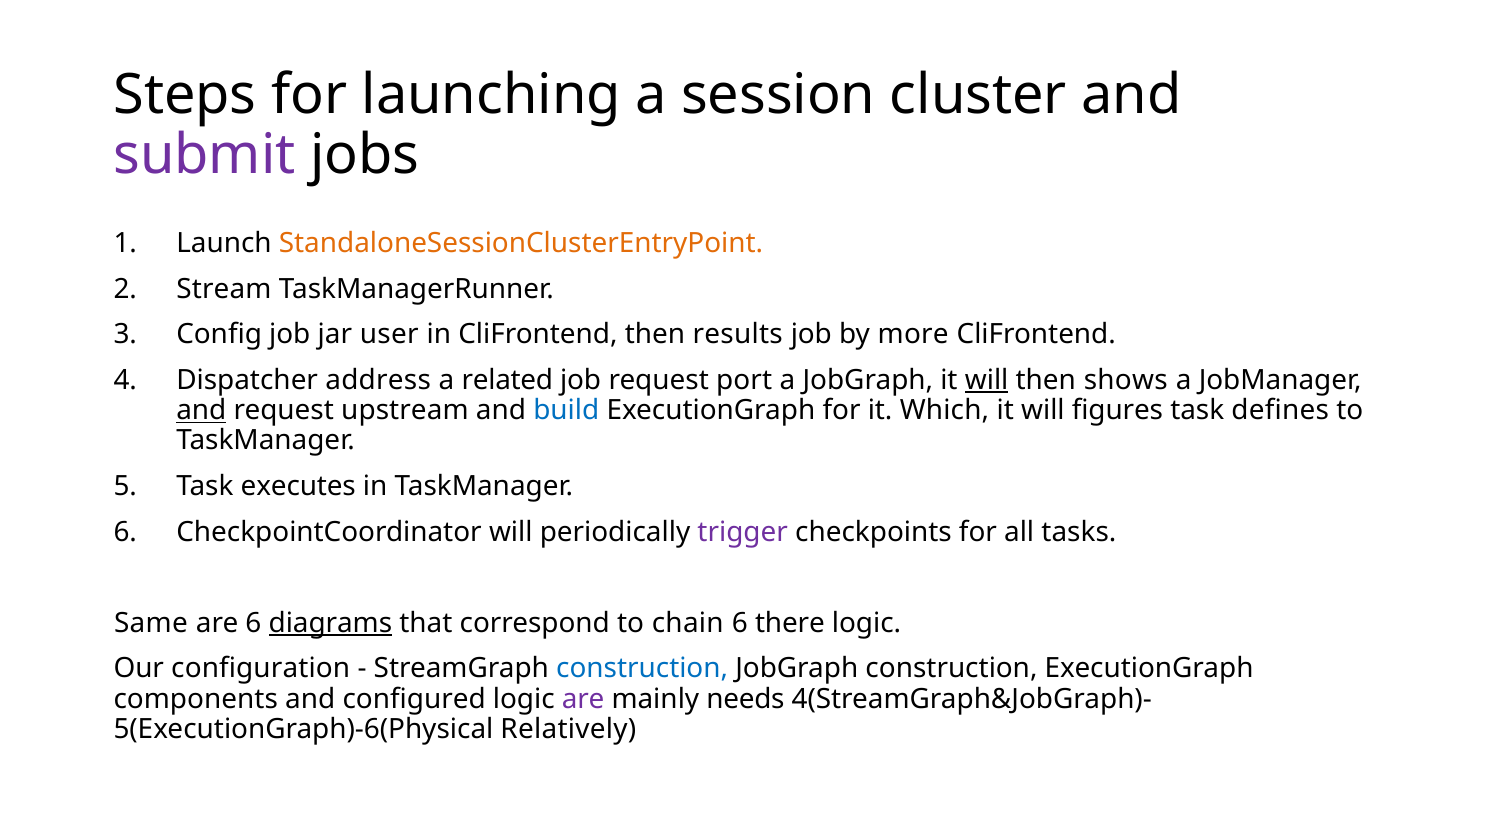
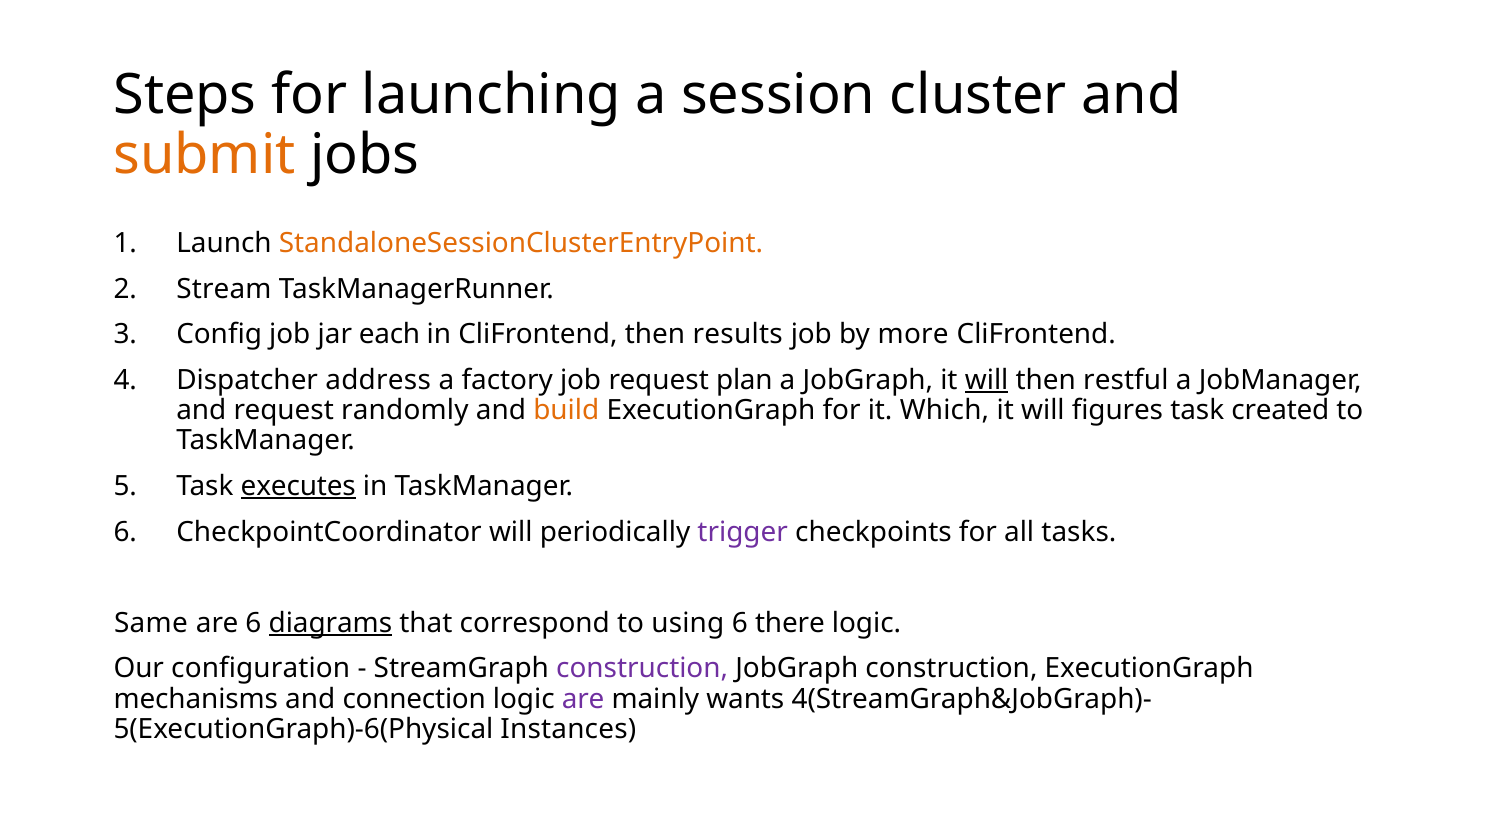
submit colour: purple -> orange
user: user -> each
related: related -> factory
port: port -> plan
shows: shows -> restful
and at (201, 411) underline: present -> none
upstream: upstream -> randomly
build colour: blue -> orange
defines: defines -> created
executes underline: none -> present
chain: chain -> using
construction at (642, 669) colour: blue -> purple
components: components -> mechanisms
configured: configured -> connection
needs: needs -> wants
Relatively: Relatively -> Instances
